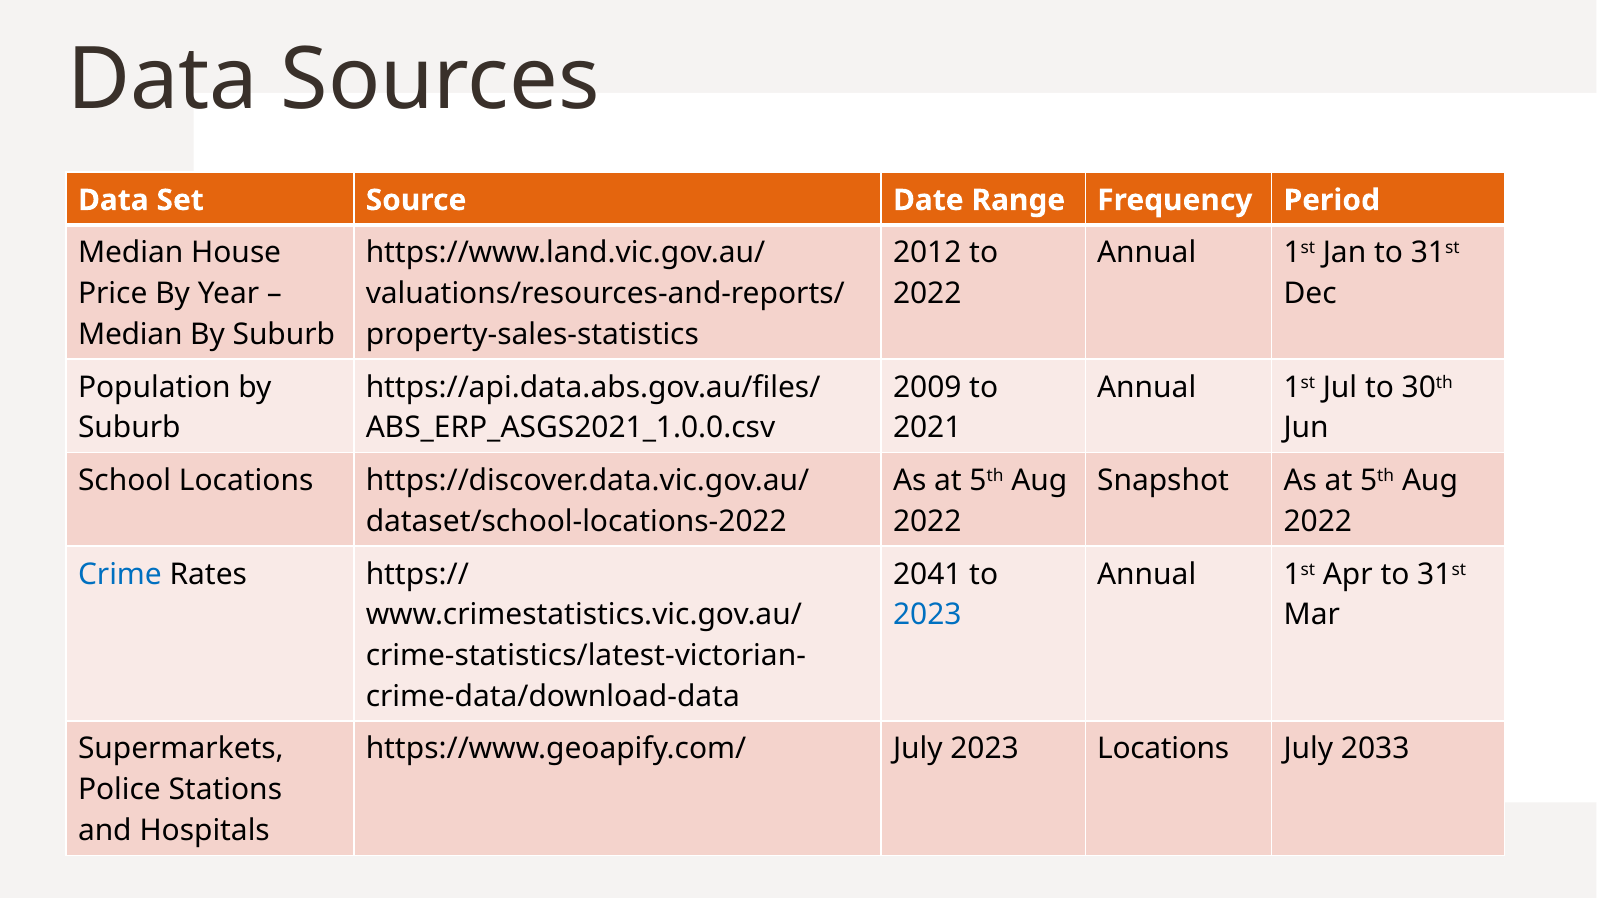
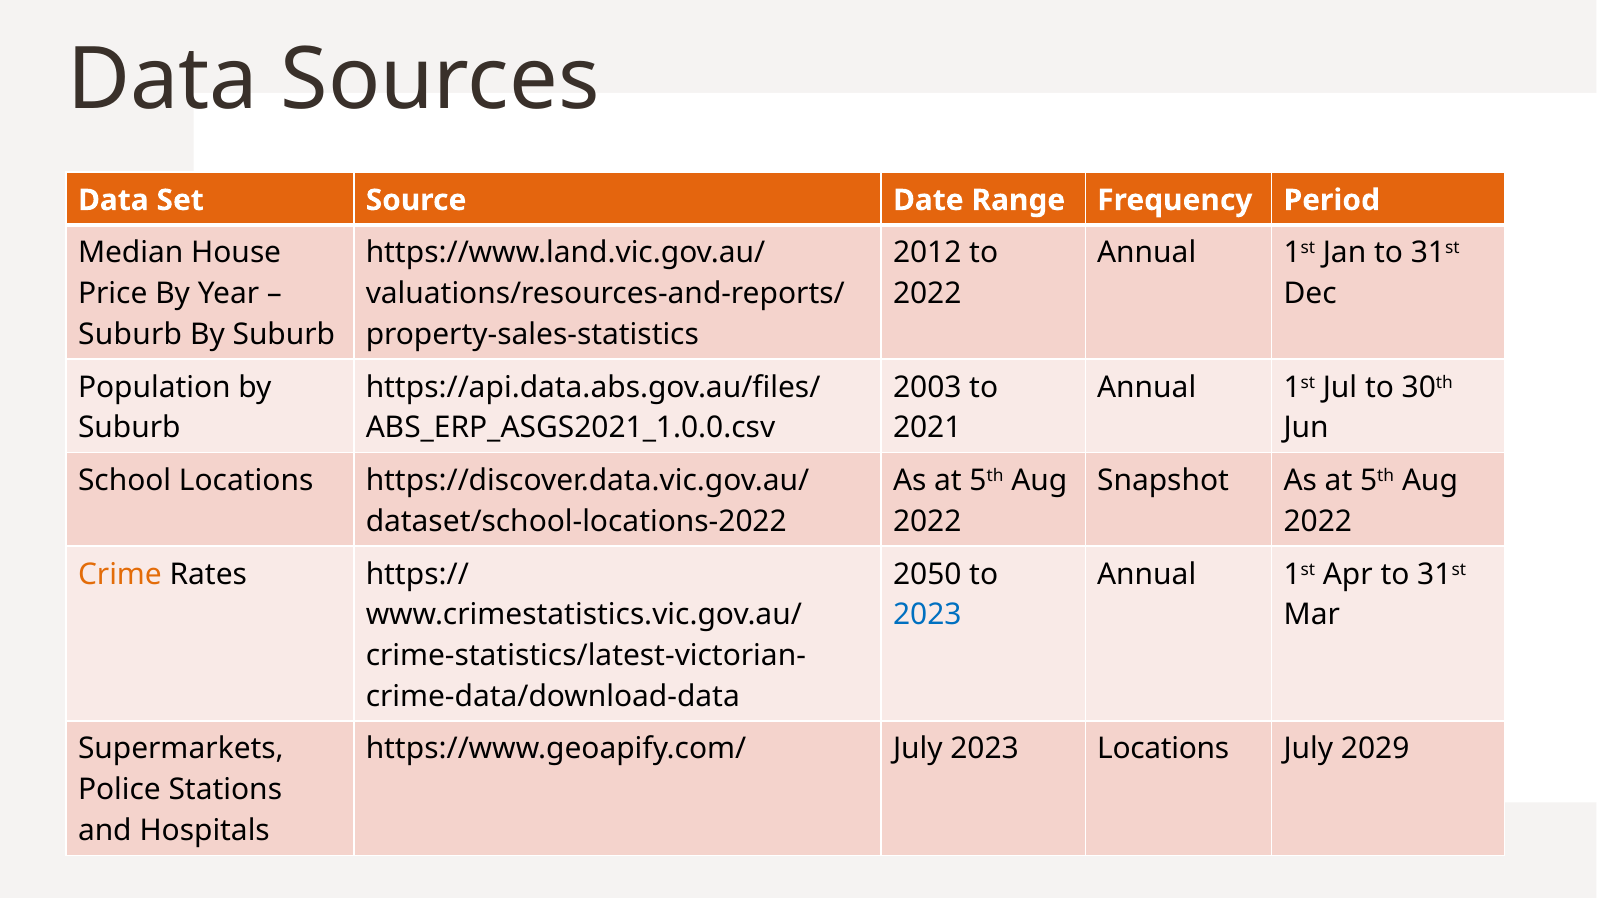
Median at (130, 335): Median -> Suburb
2009: 2009 -> 2003
Crime colour: blue -> orange
2041: 2041 -> 2050
2033: 2033 -> 2029
